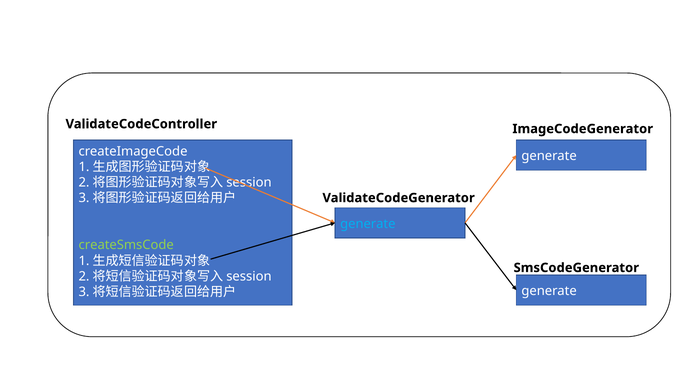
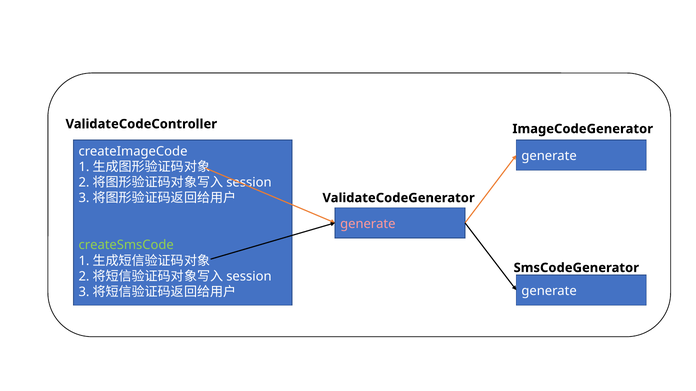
generate at (368, 224) colour: light blue -> pink
